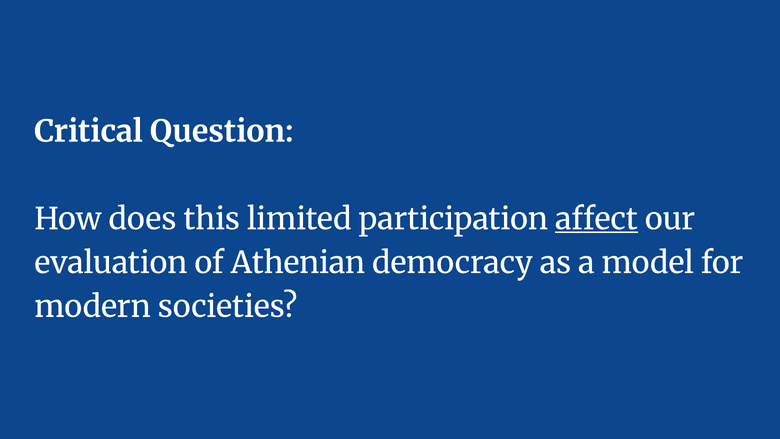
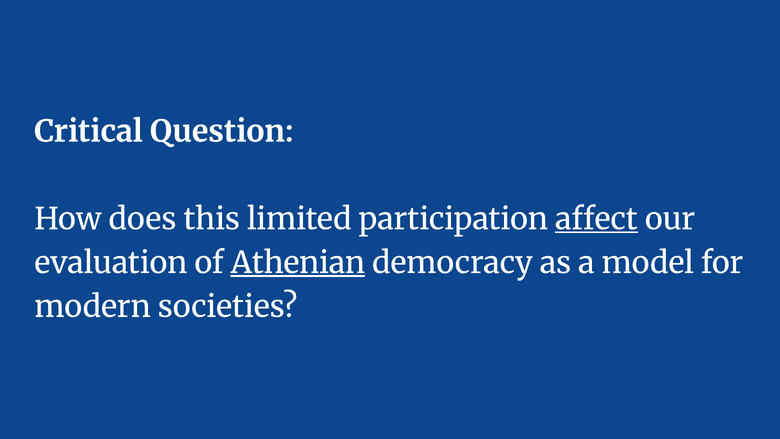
Athenian underline: none -> present
